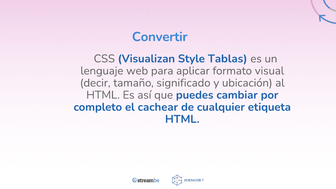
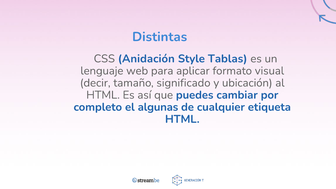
Convertir: Convertir -> Distintas
Visualizan: Visualizan -> Anidación
cachear: cachear -> algunas
